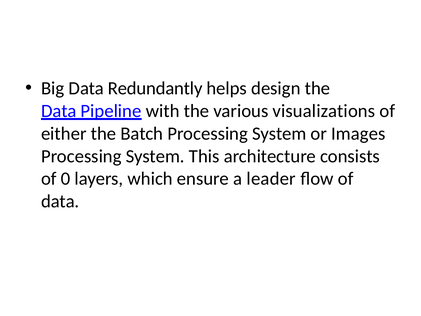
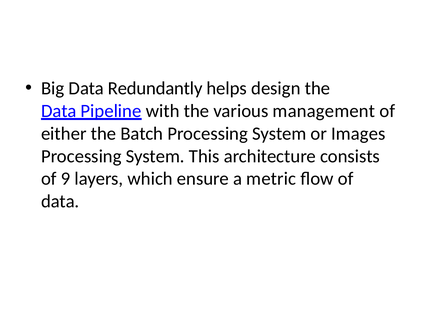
visualizations: visualizations -> management
0: 0 -> 9
leader: leader -> metric
